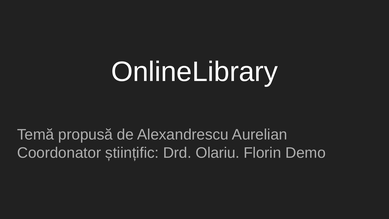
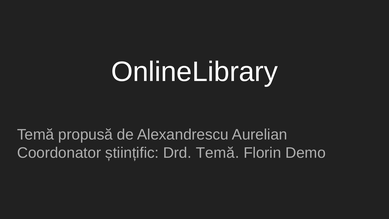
Drd Olariu: Olariu -> Temă
